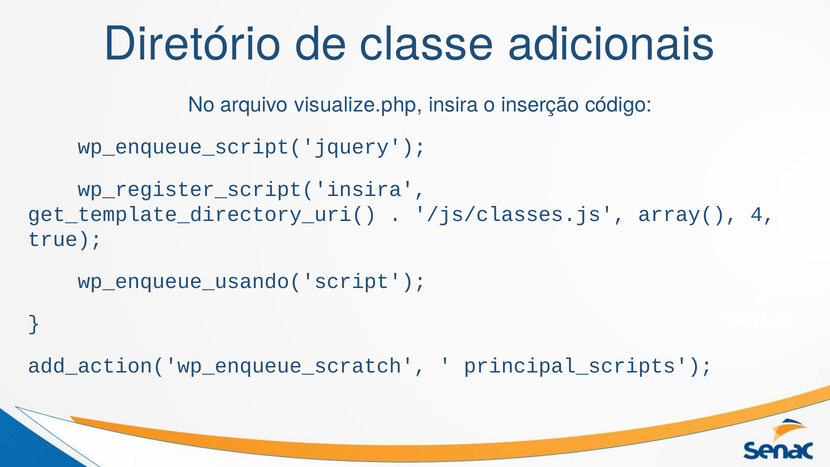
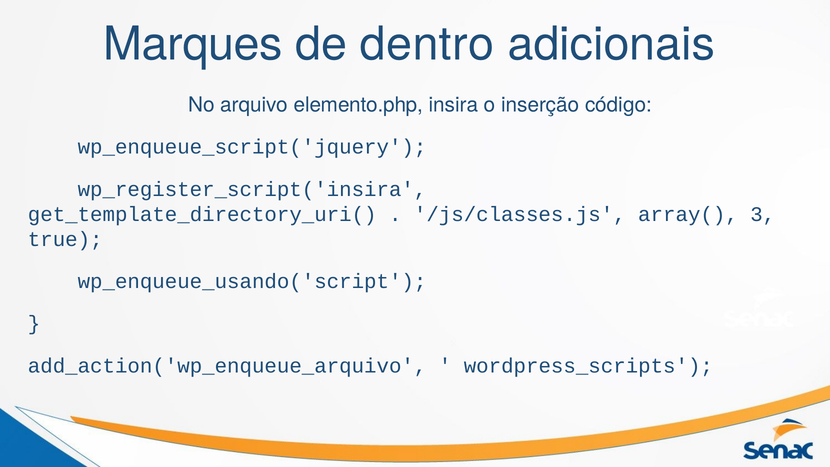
Diretório: Diretório -> Marques
classe: classe -> dentro
visualize.php: visualize.php -> elemento.php
4: 4 -> 3
add_action('wp_enqueue_scratch: add_action('wp_enqueue_scratch -> add_action('wp_enqueue_arquivo
principal_scripts: principal_scripts -> wordpress_scripts
